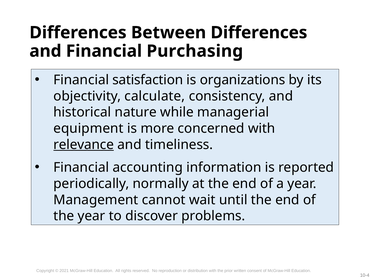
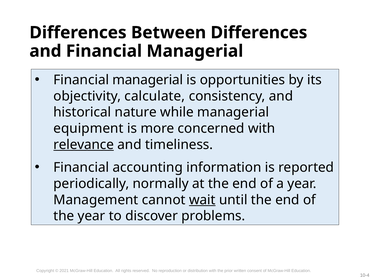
and Financial Purchasing: Purchasing -> Managerial
satisfaction at (148, 80): satisfaction -> managerial
organizations: organizations -> opportunities
wait underline: none -> present
